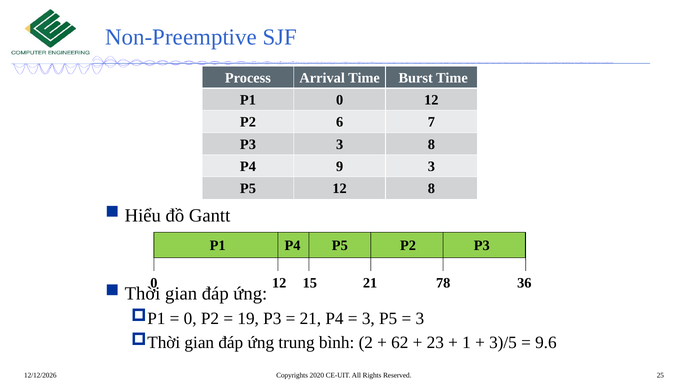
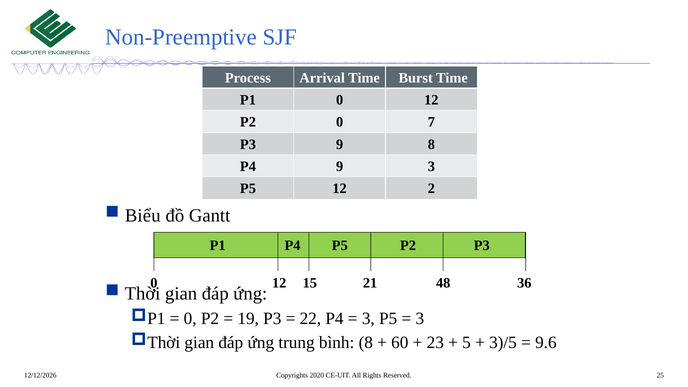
P2 6: 6 -> 0
P3 3: 3 -> 9
12 8: 8 -> 2
Hiểu: Hiểu -> Biểu
78: 78 -> 48
21 at (310, 318): 21 -> 22
bình 2: 2 -> 8
62: 62 -> 60
1: 1 -> 5
